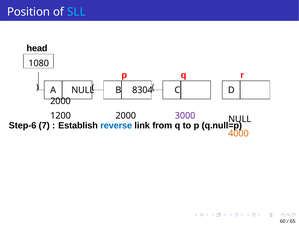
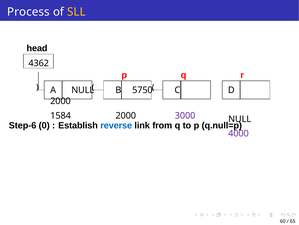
Position: Position -> Process
SLL colour: light blue -> yellow
1080: 1080 -> 4362
8304: 8304 -> 5750
1200: 1200 -> 1584
7: 7 -> 0
4000 colour: orange -> purple
